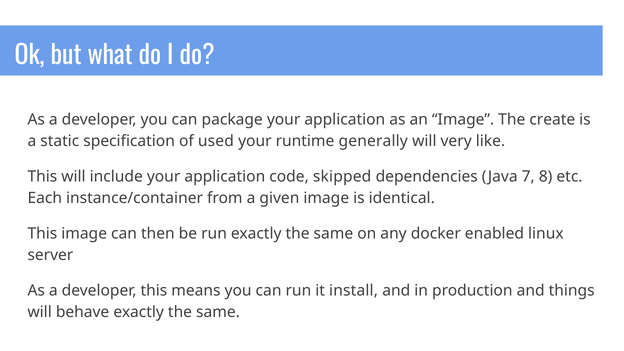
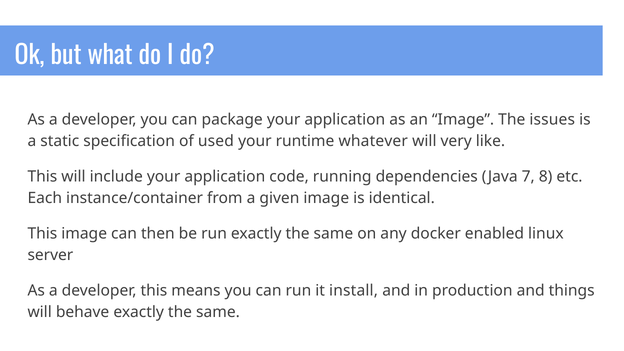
create: create -> issues
generally: generally -> whatever
skipped: skipped -> running
